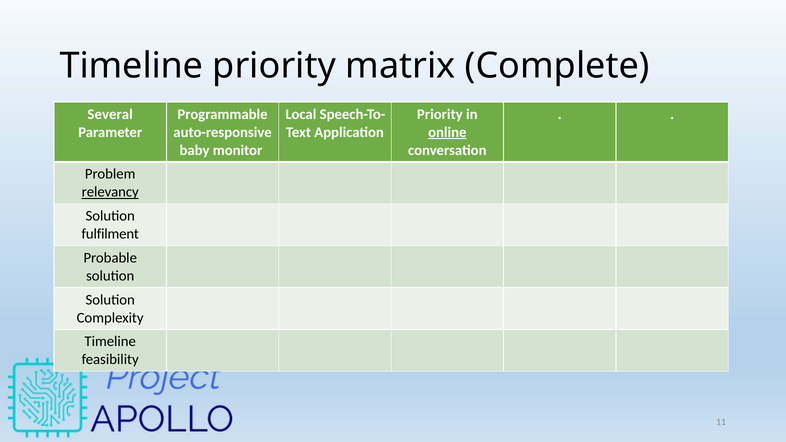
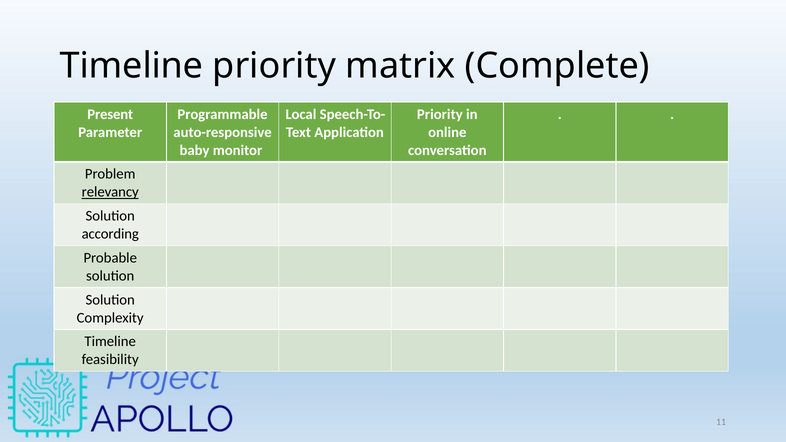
Several: Several -> Present
online underline: present -> none
fulfilment: fulfilment -> according
